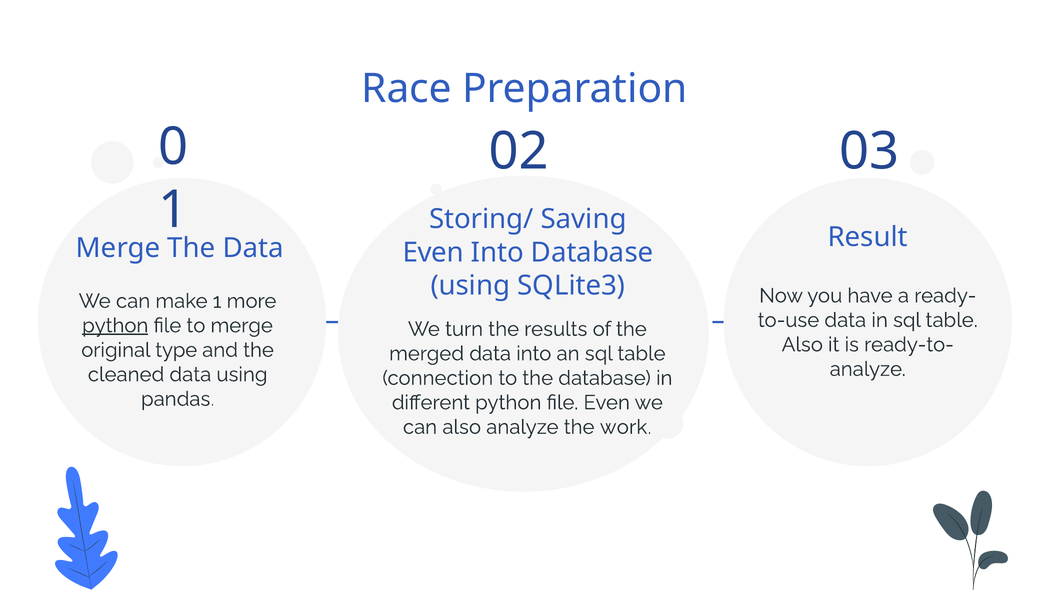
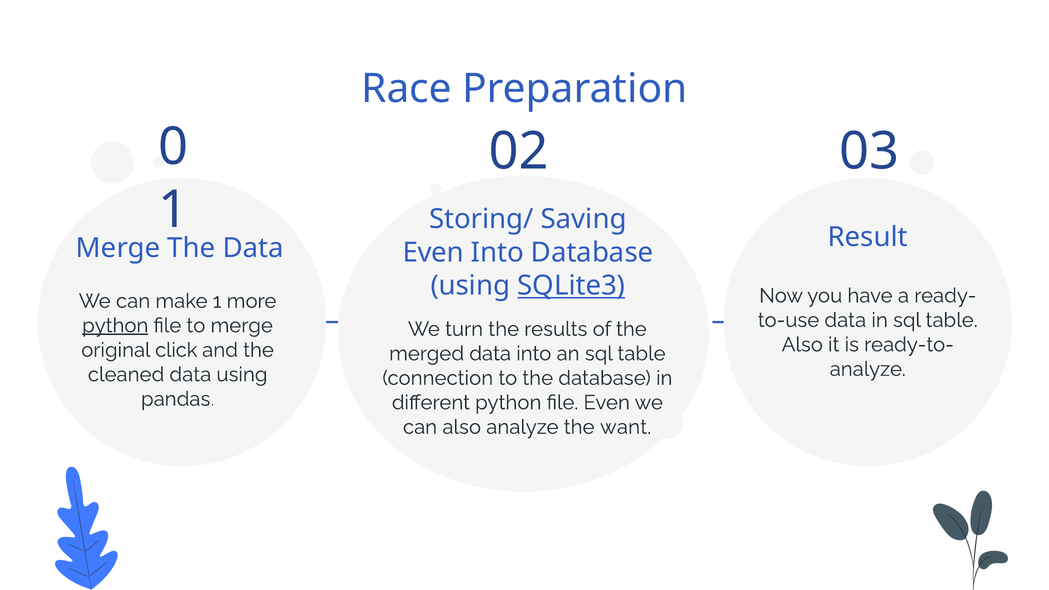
SQLite3 underline: none -> present
type: type -> click
work: work -> want
